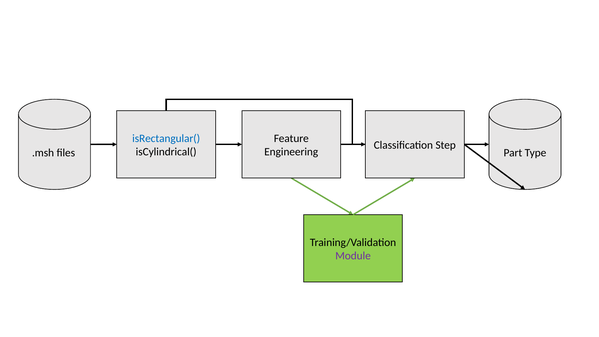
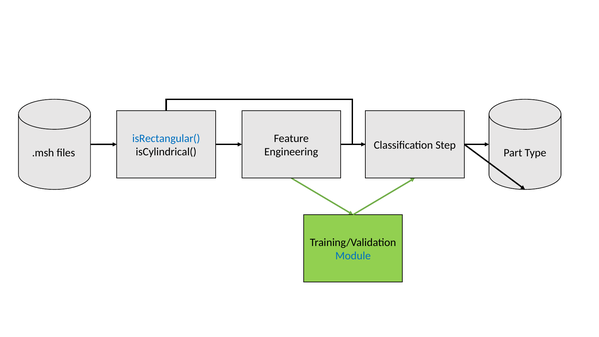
Module colour: purple -> blue
